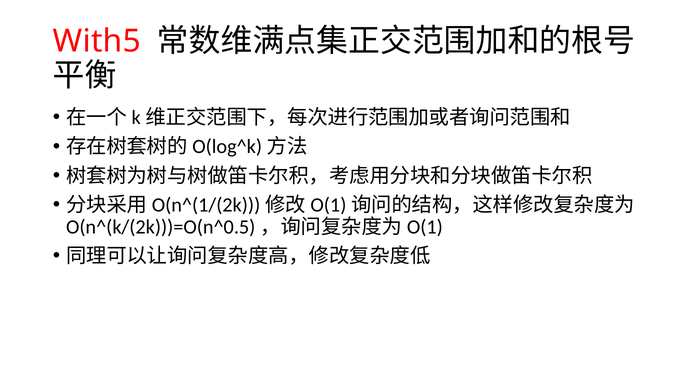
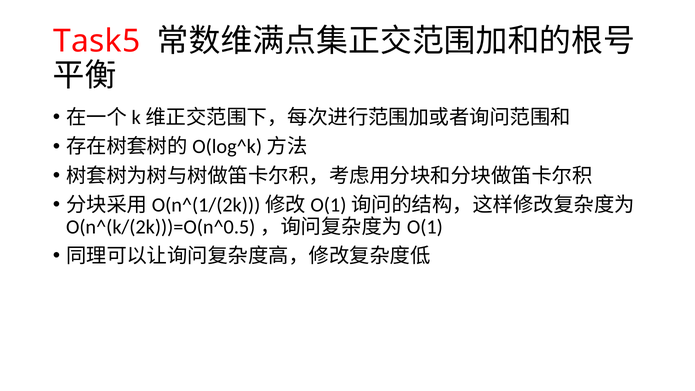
With5: With5 -> Task5
